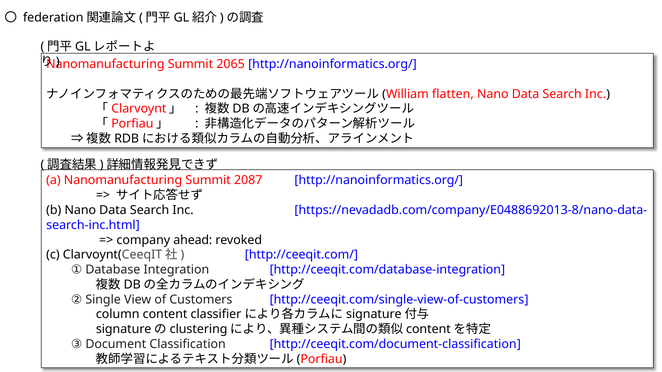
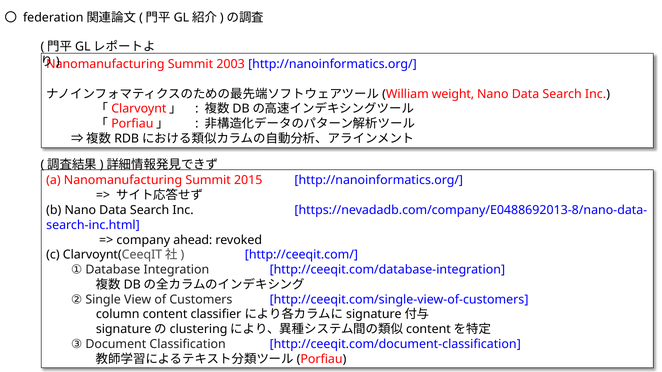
2065: 2065 -> 2003
flatten: flatten -> weight
2087: 2087 -> 2015
